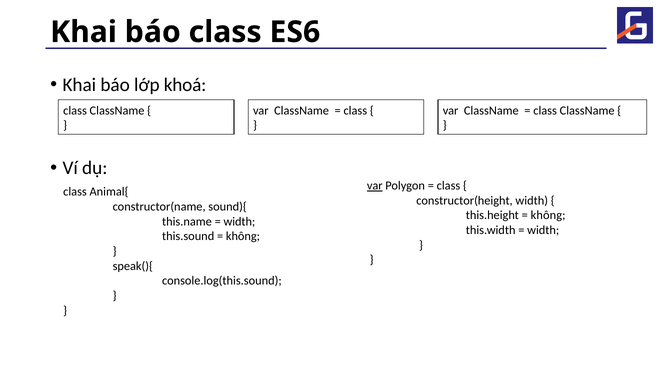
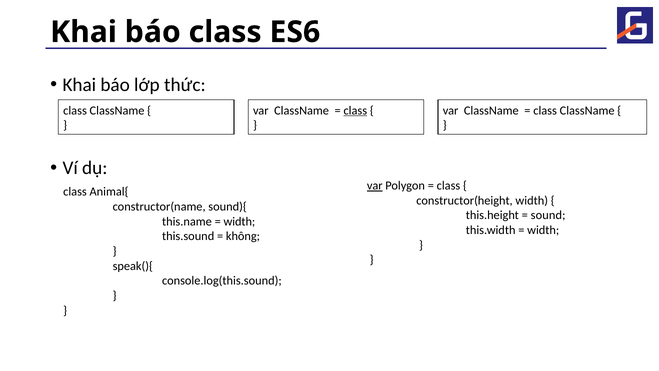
khoá: khoá -> thức
class at (355, 110) underline: none -> present
không at (548, 215): không -> sound
